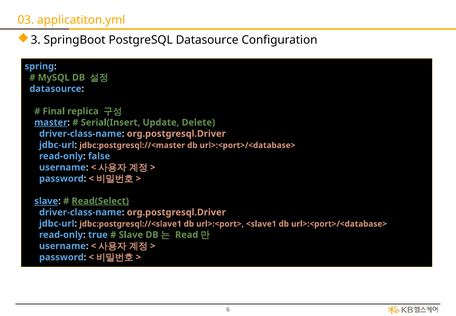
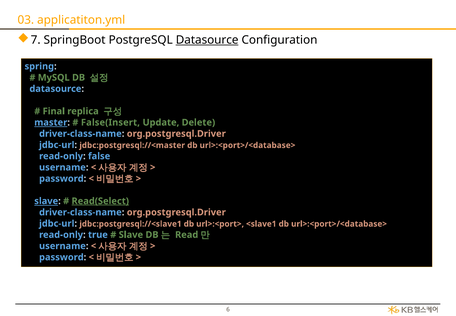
3: 3 -> 7
Datasource at (207, 40) underline: none -> present
Serial(Insert: Serial(Insert -> False(Insert
